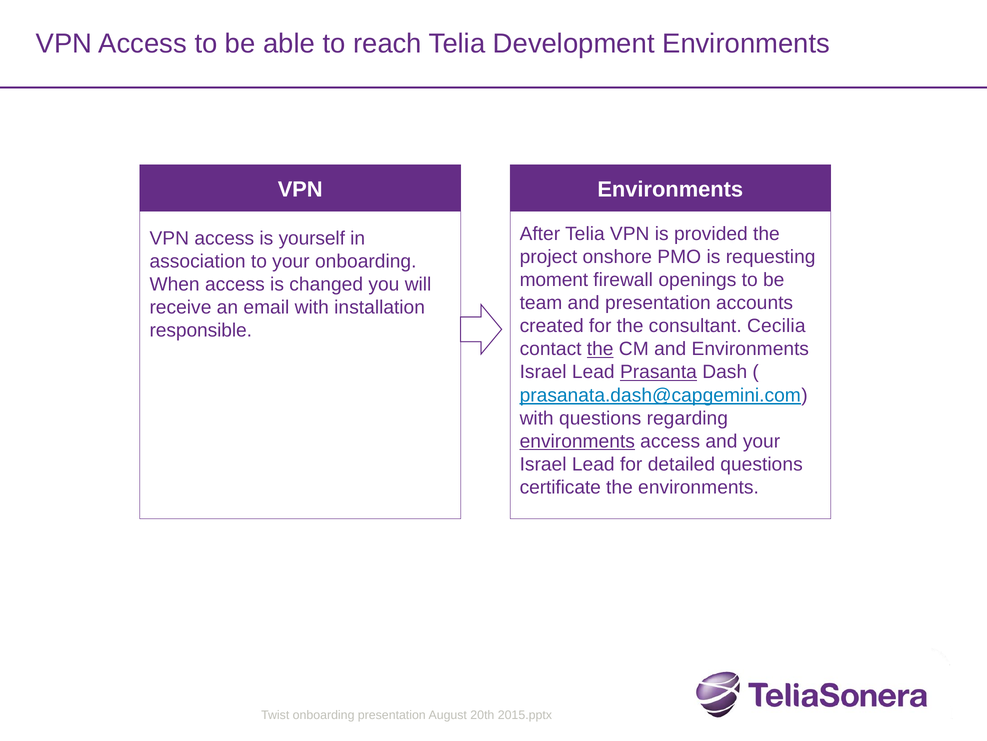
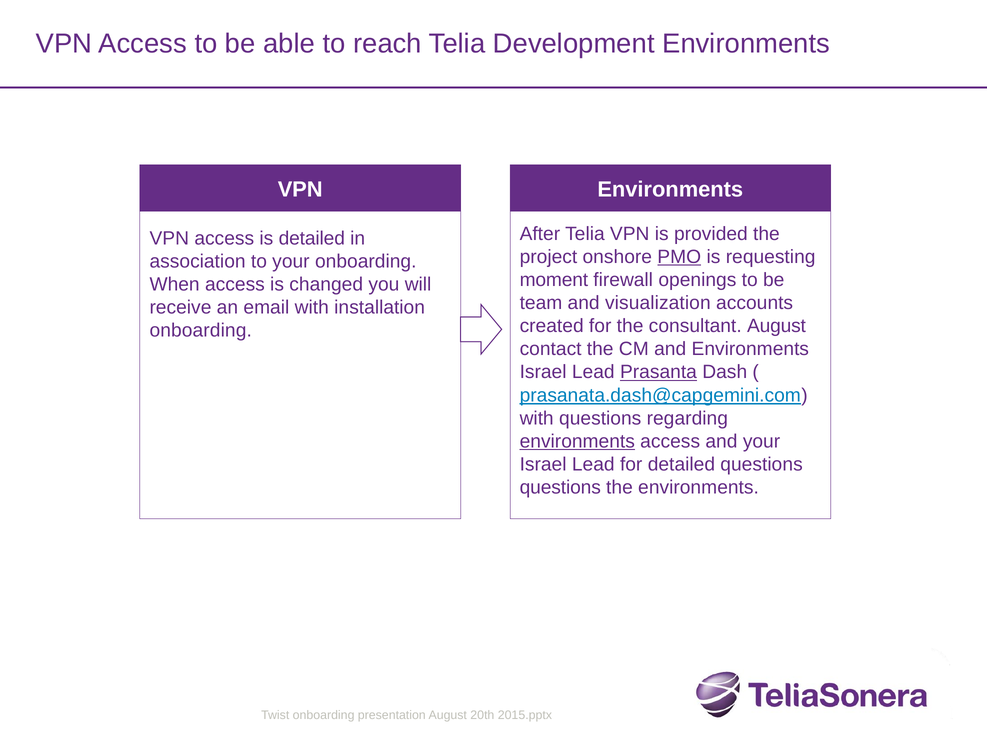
is yourself: yourself -> detailed
PMO underline: none -> present
and presentation: presentation -> visualization
consultant Cecilia: Cecilia -> August
responsible at (201, 330): responsible -> onboarding
the at (600, 349) underline: present -> none
certificate at (560, 487): certificate -> questions
